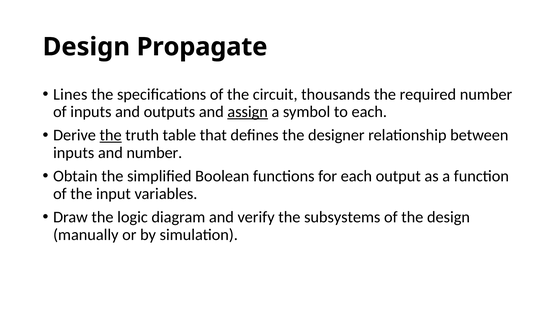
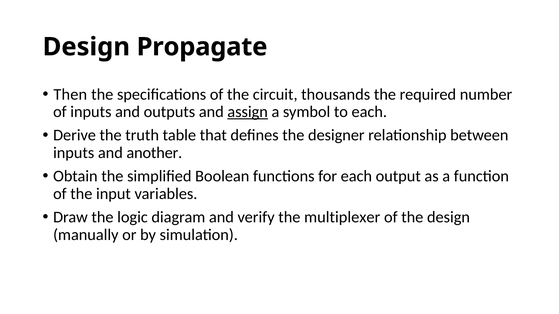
Lines: Lines -> Then
the at (111, 135) underline: present -> none
and number: number -> another
subsystems: subsystems -> multiplexer
